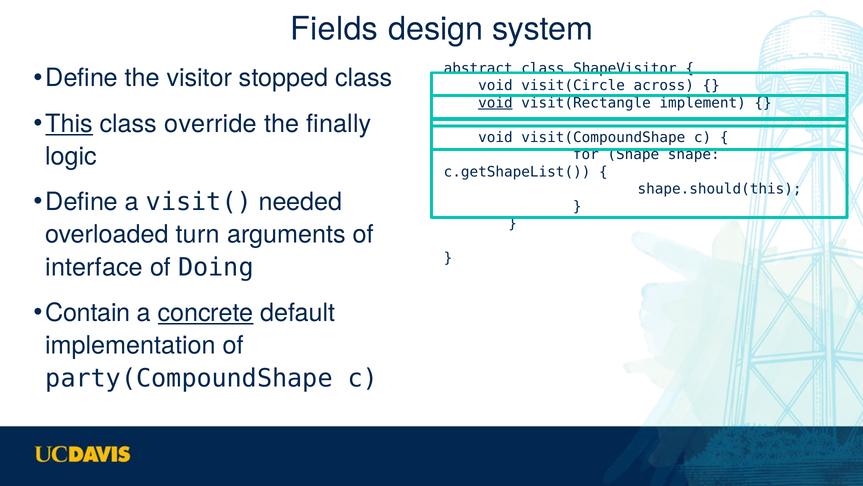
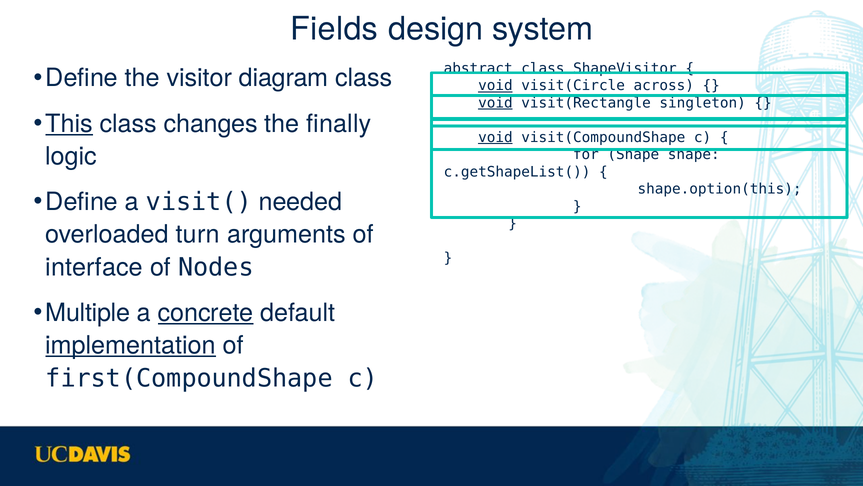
stopped: stopped -> diagram
void at (495, 86) underline: none -> present
implement: implement -> singleton
override: override -> changes
void at (495, 137) underline: none -> present
shape.should(this: shape.should(this -> shape.option(this
Doing: Doing -> Nodes
Contain: Contain -> Multiple
implementation underline: none -> present
party(CompoundShape: party(CompoundShape -> first(CompoundShape
